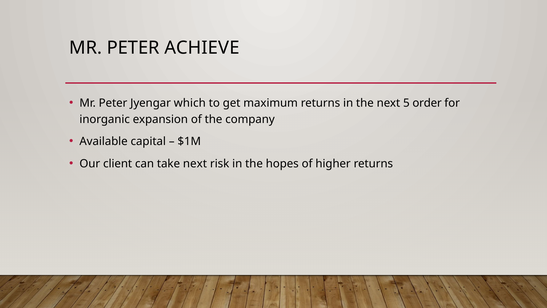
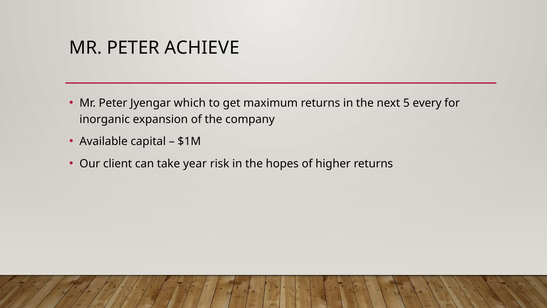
order: order -> every
take next: next -> year
